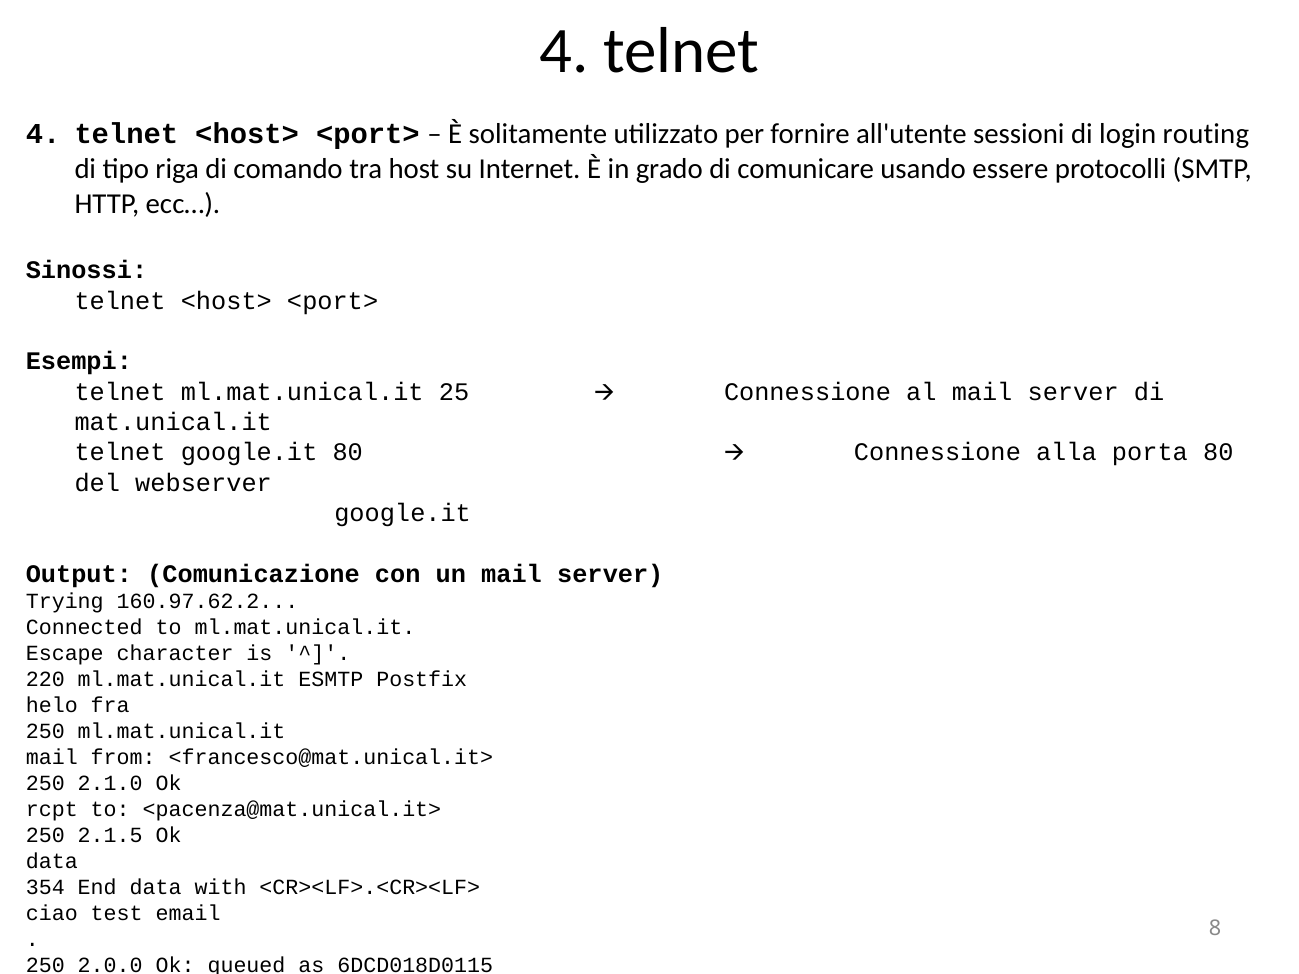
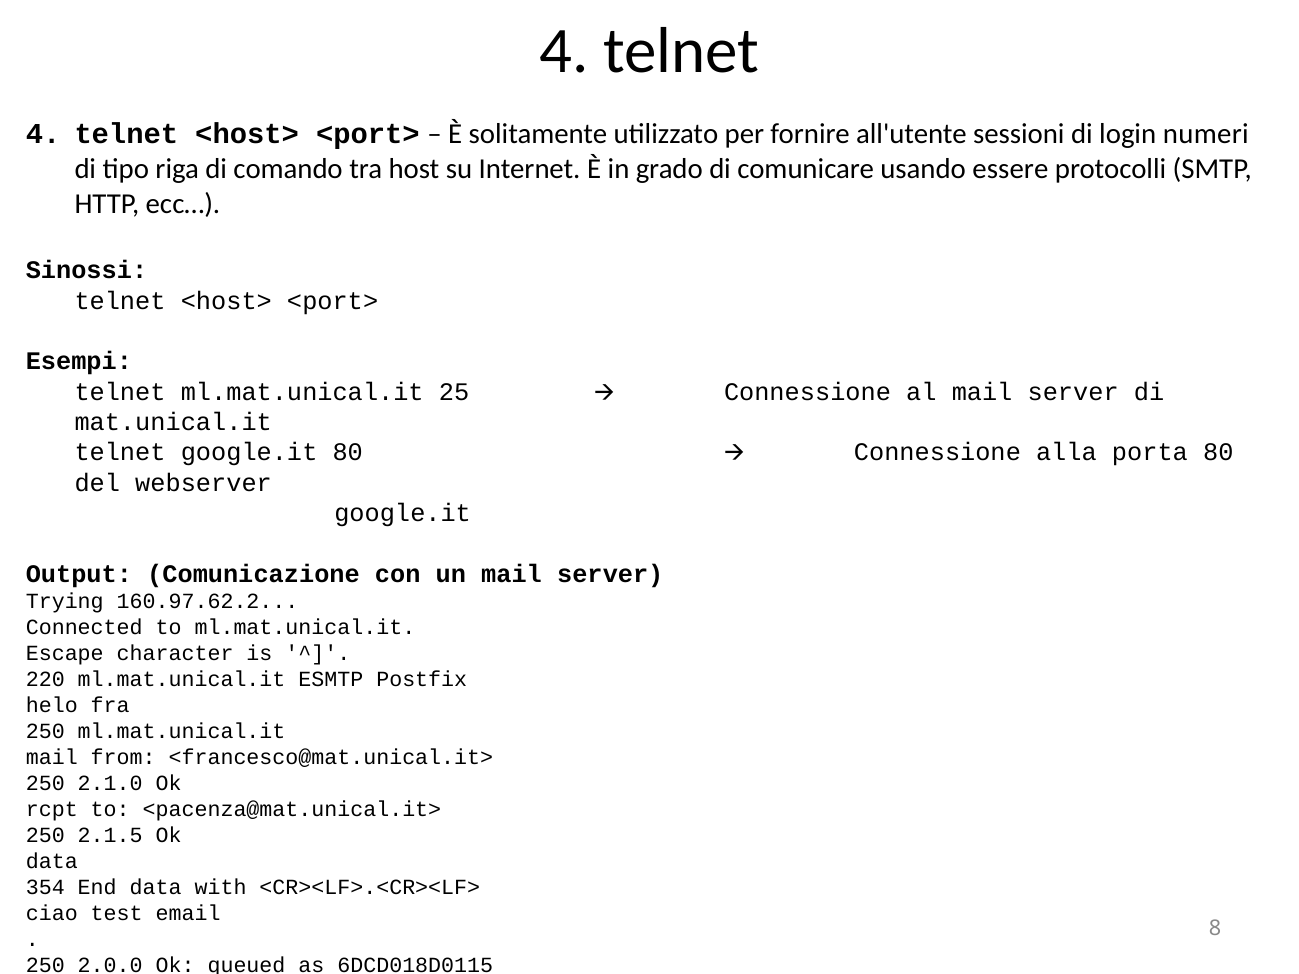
routing: routing -> numeri
